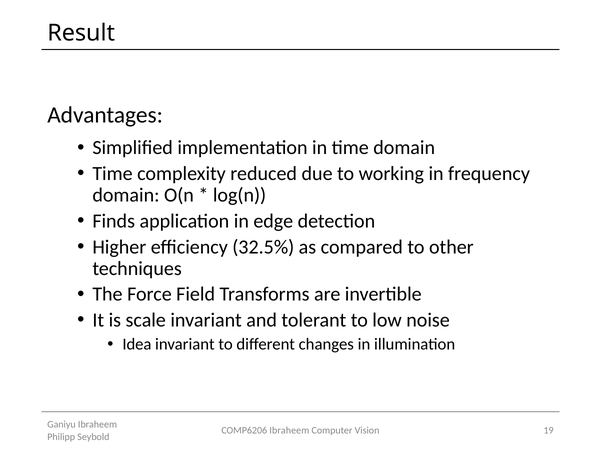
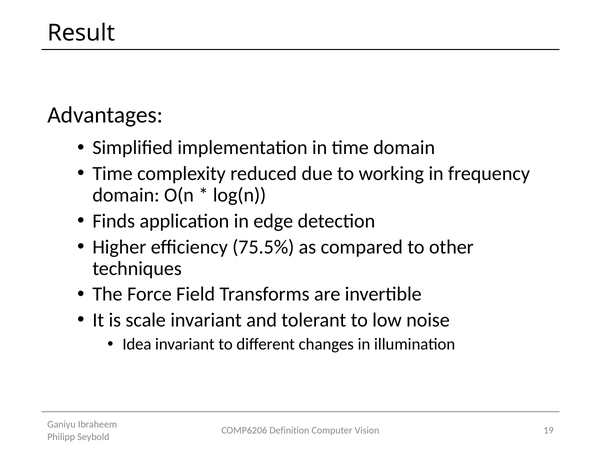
32.5%: 32.5% -> 75.5%
COMP6206 Ibraheem: Ibraheem -> Definition
